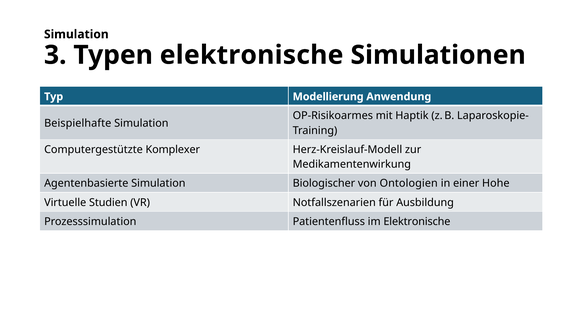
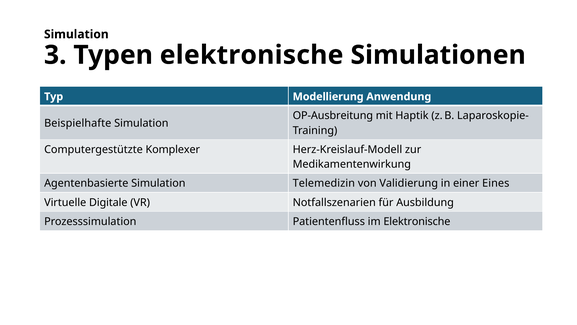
OP-Risikoarmes: OP-Risikoarmes -> OP-Ausbreitung
Biologischer: Biologischer -> Telemedizin
Ontologien: Ontologien -> Validierung
Hohe: Hohe -> Eines
Studien: Studien -> Digitale
